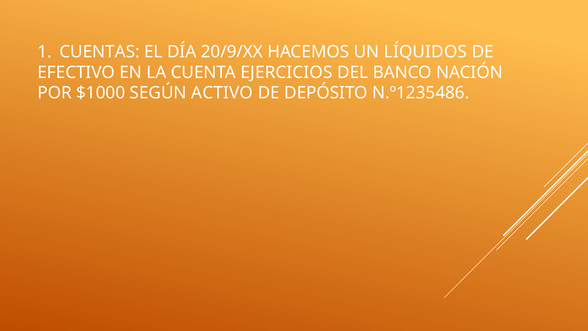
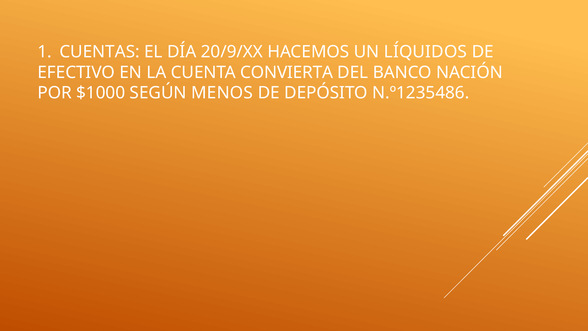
EJERCICIOS: EJERCICIOS -> CONVIERTA
ACTIVO: ACTIVO -> MENOS
